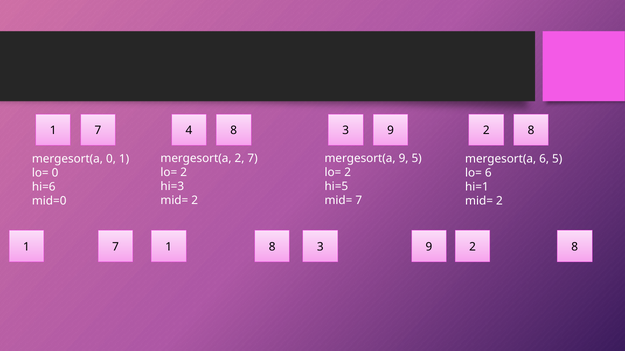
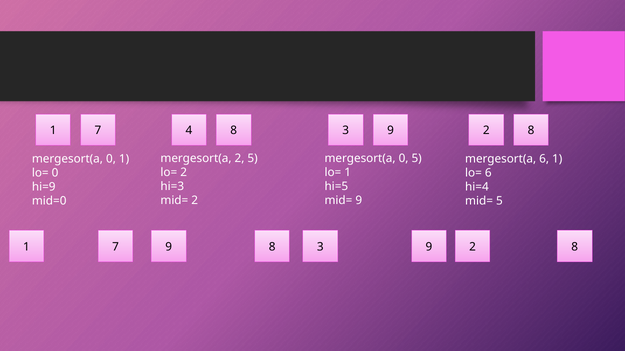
2 7: 7 -> 5
9 at (404, 158): 9 -> 0
6 5: 5 -> 1
2 at (348, 173): 2 -> 1
hi=6: hi=6 -> hi=9
hi=1: hi=1 -> hi=4
mid= 7: 7 -> 9
2 at (499, 201): 2 -> 5
7 1: 1 -> 9
